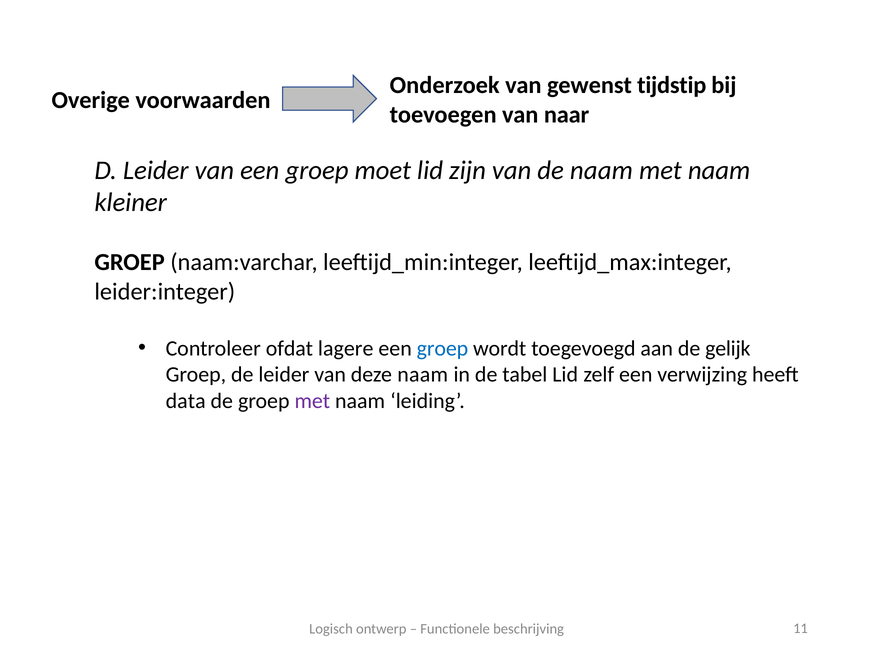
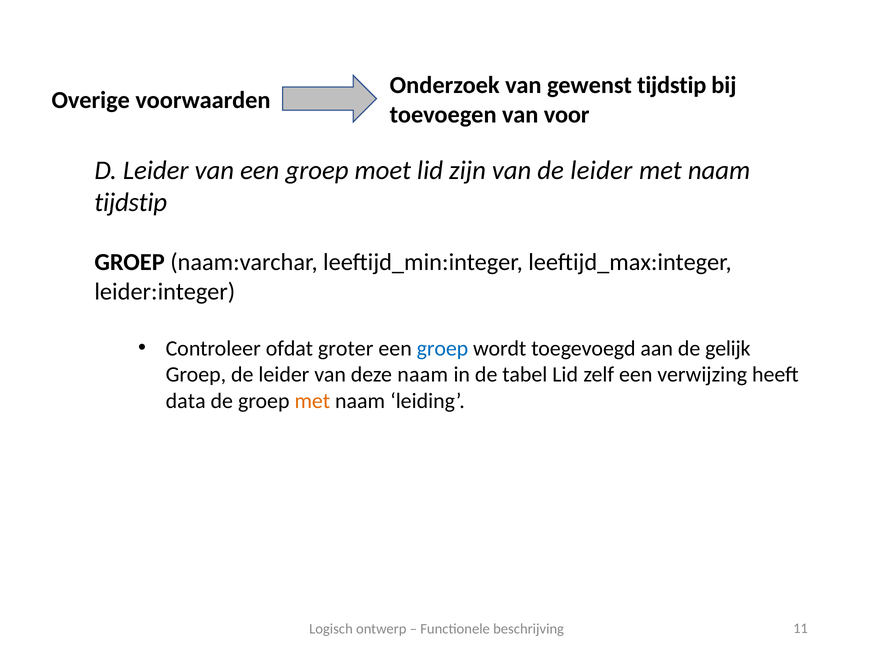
naar: naar -> voor
van de naam: naam -> leider
kleiner at (131, 202): kleiner -> tijdstip
lagere: lagere -> groter
met at (312, 401) colour: purple -> orange
